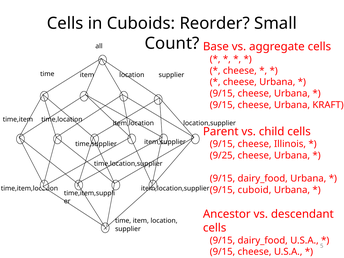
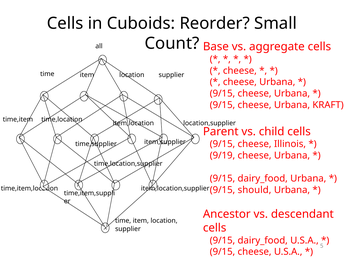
9/25: 9/25 -> 9/19
cuboid: cuboid -> should
